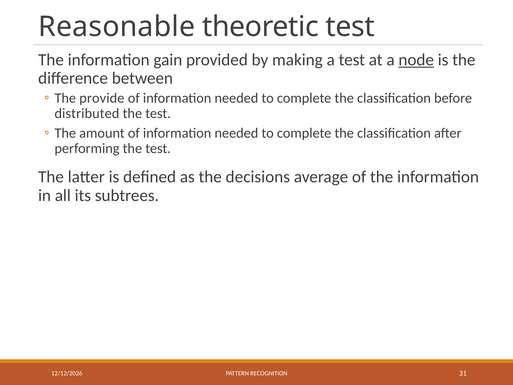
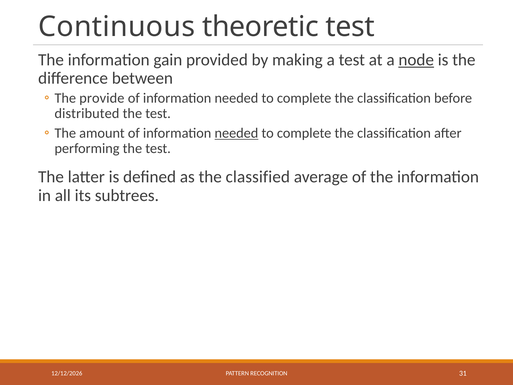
Reasonable: Reasonable -> Continuous
needed at (236, 133) underline: none -> present
decisions: decisions -> classified
